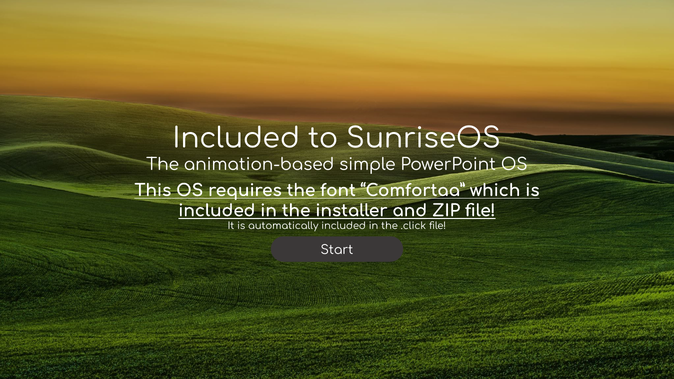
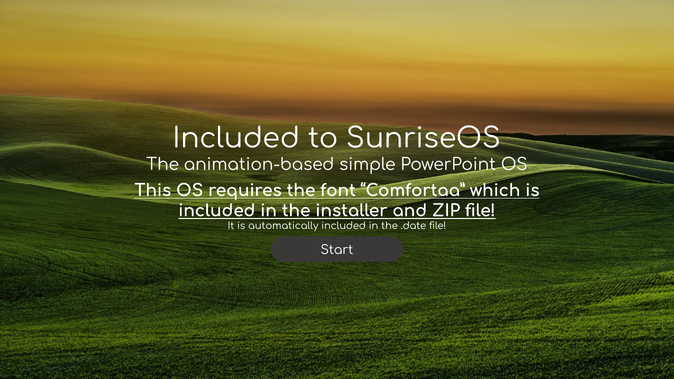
.click: .click -> .date
